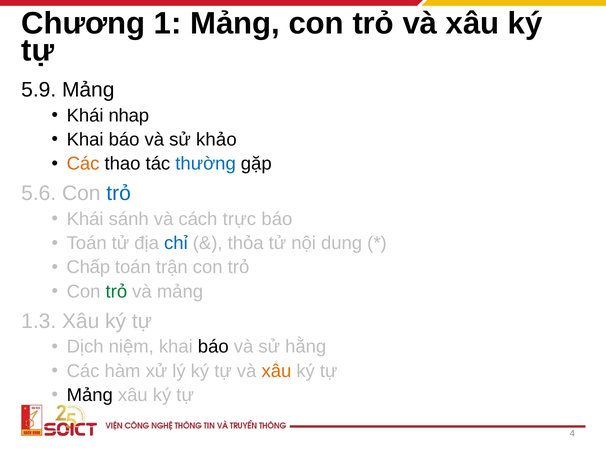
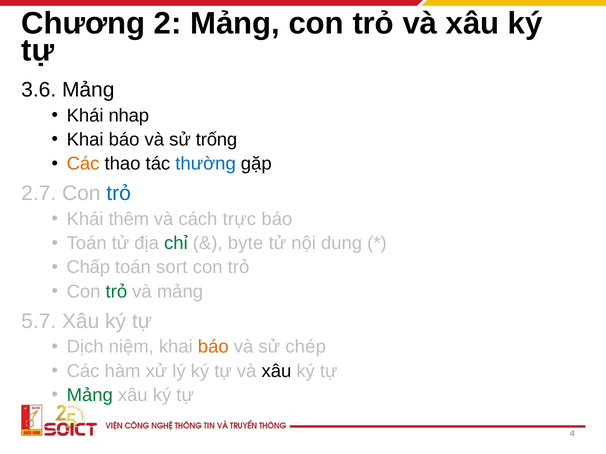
1: 1 -> 2
5.9: 5.9 -> 3.6
khảo: khảo -> trống
5.6: 5.6 -> 2.7
sánh: sánh -> thêm
chỉ colour: blue -> green
thỏa: thỏa -> byte
trận: trận -> sort
1.3: 1.3 -> 5.7
báo at (213, 347) colour: black -> orange
hằng: hằng -> chép
xâu at (276, 371) colour: orange -> black
Mảng at (90, 396) colour: black -> green
